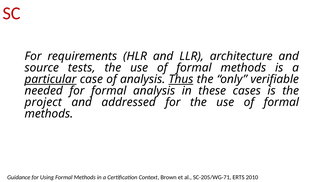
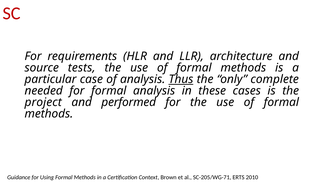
particular underline: present -> none
verifiable: verifiable -> complete
addressed: addressed -> performed
